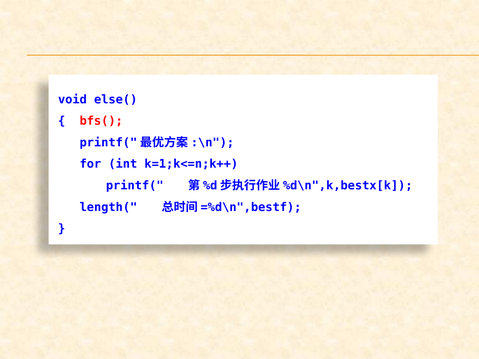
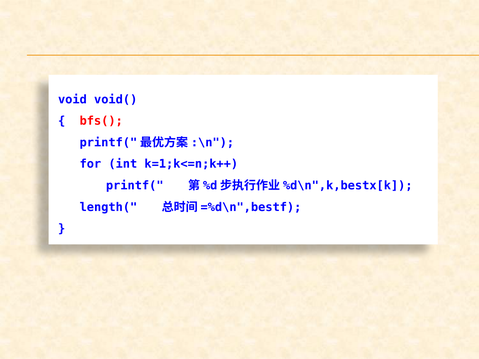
else(: else( -> void(
